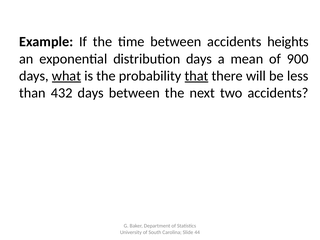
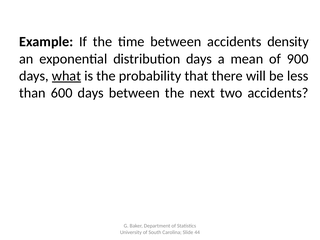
heights: heights -> density
that underline: present -> none
432: 432 -> 600
